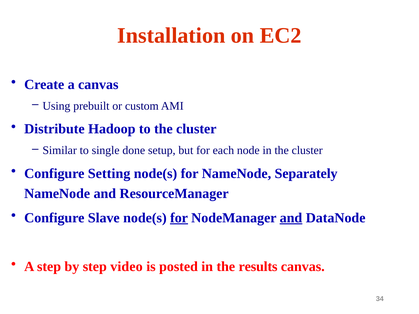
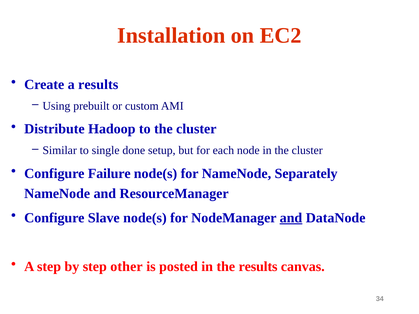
a canvas: canvas -> results
Setting: Setting -> Failure
for at (179, 218) underline: present -> none
video: video -> other
